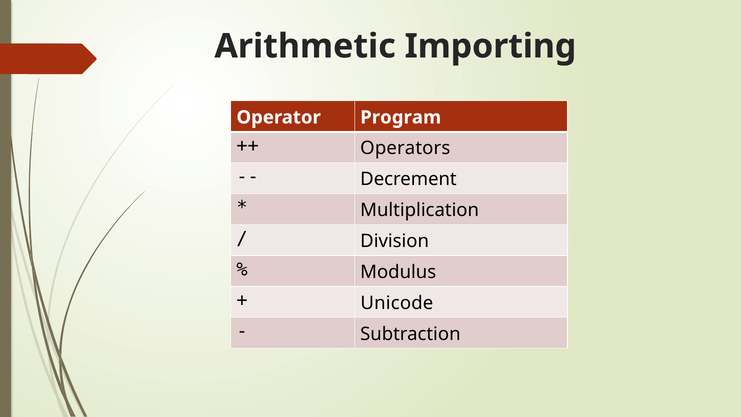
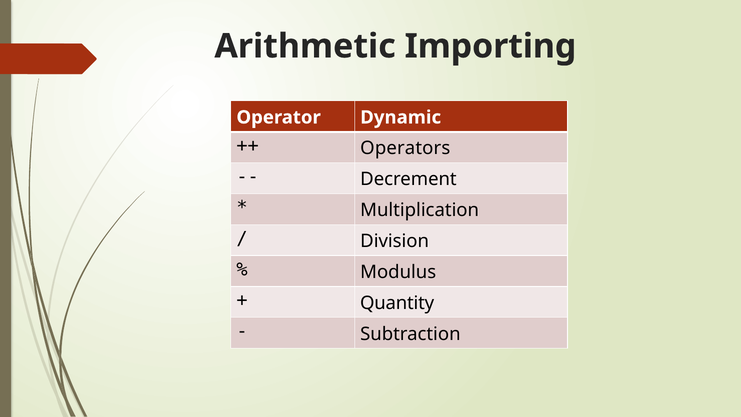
Program: Program -> Dynamic
Unicode: Unicode -> Quantity
